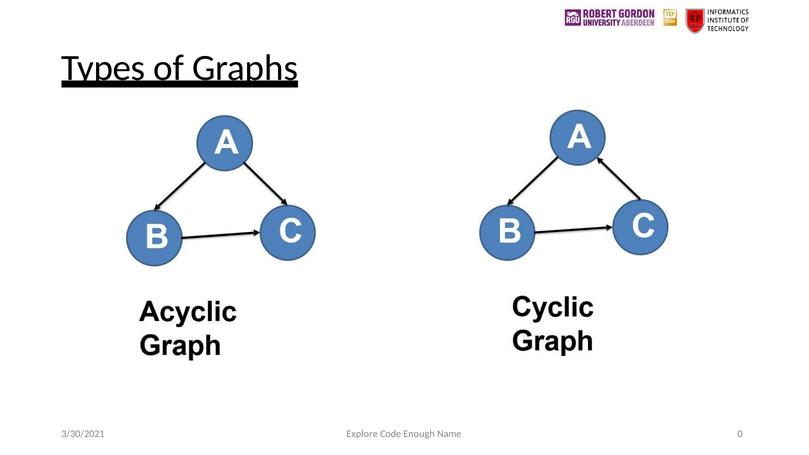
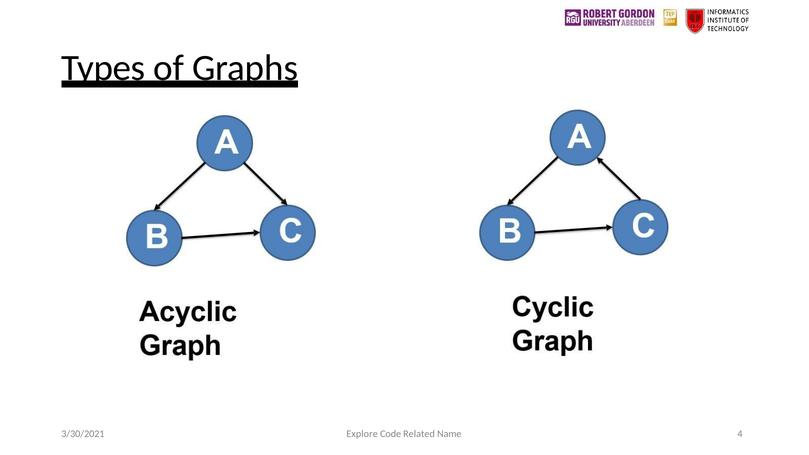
Enough: Enough -> Related
0: 0 -> 4
